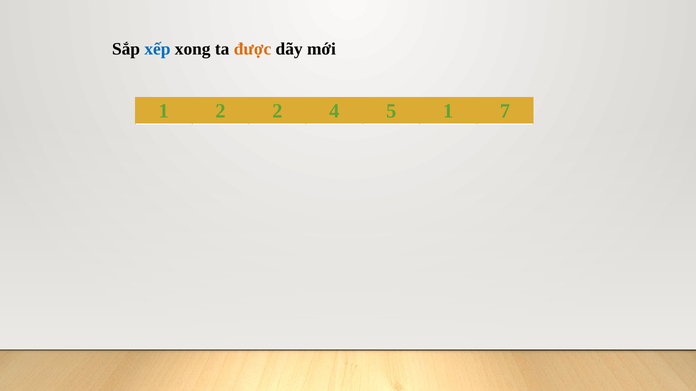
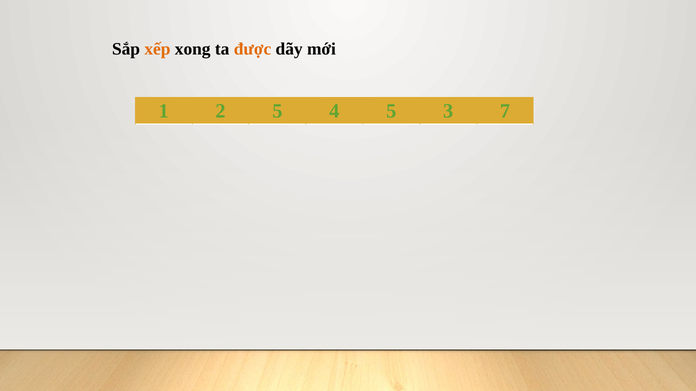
xếp colour: blue -> orange
2 2: 2 -> 5
5 1: 1 -> 3
